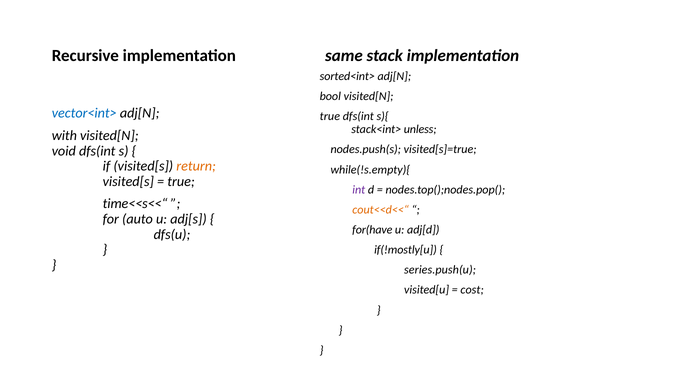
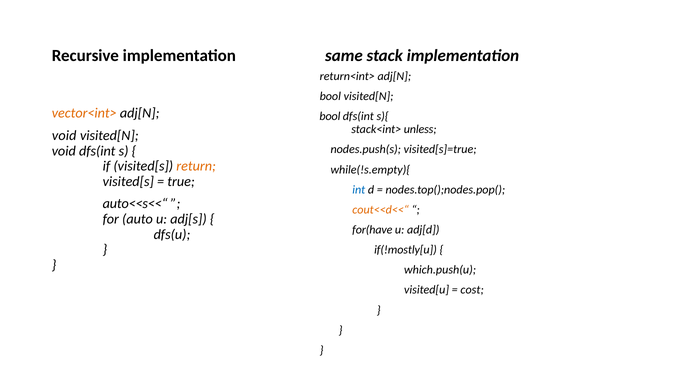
sorted<int>: sorted<int> -> return<int>
vector<int> colour: blue -> orange
true at (330, 116): true -> bool
with at (64, 136): with -> void
int colour: purple -> blue
time<<s<<“: time<<s<<“ -> auto<<s<<“
series.push(u: series.push(u -> which.push(u
